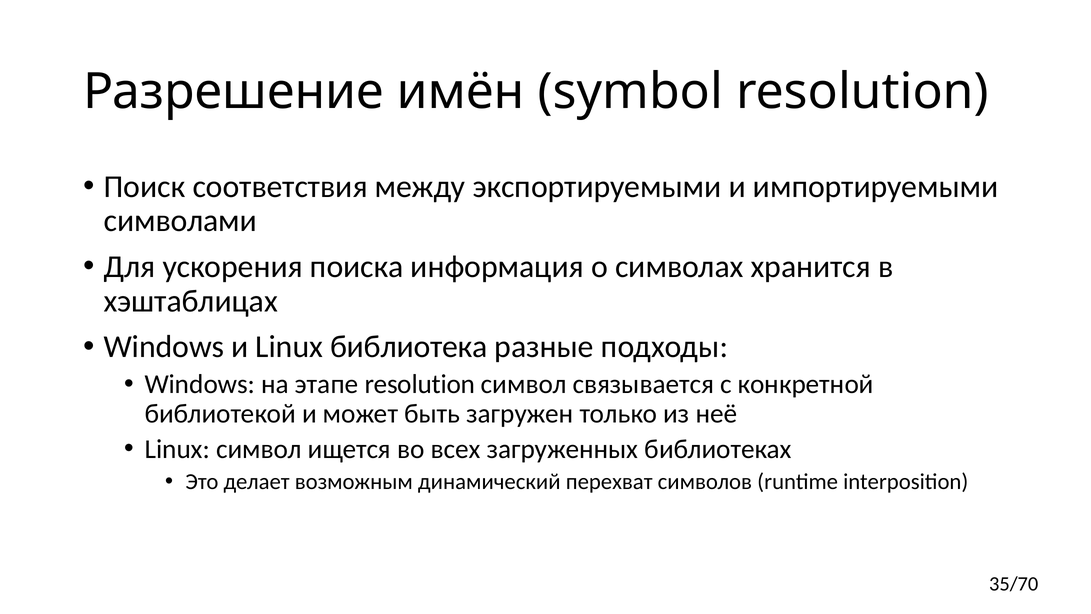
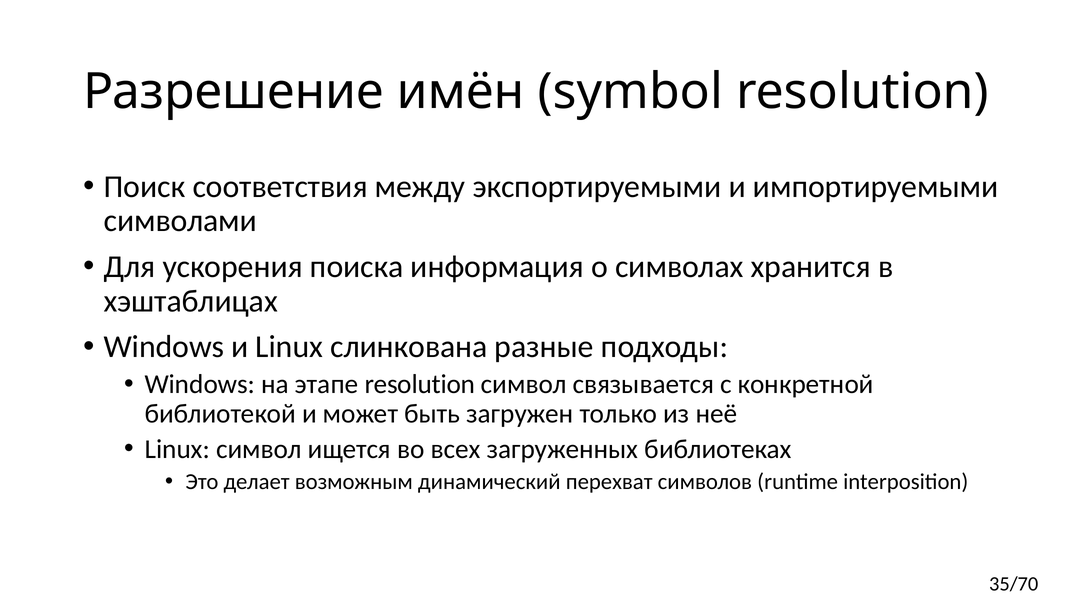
библиотека: библиотека -> слинкована
